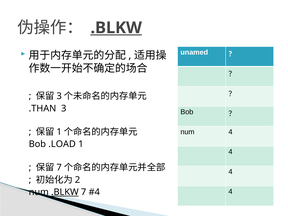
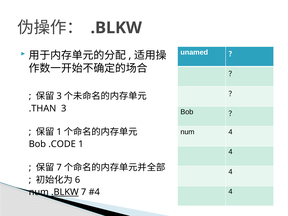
.BLKW at (116, 28) underline: present -> none
.LOAD: .LOAD -> .CODE
2: 2 -> 6
